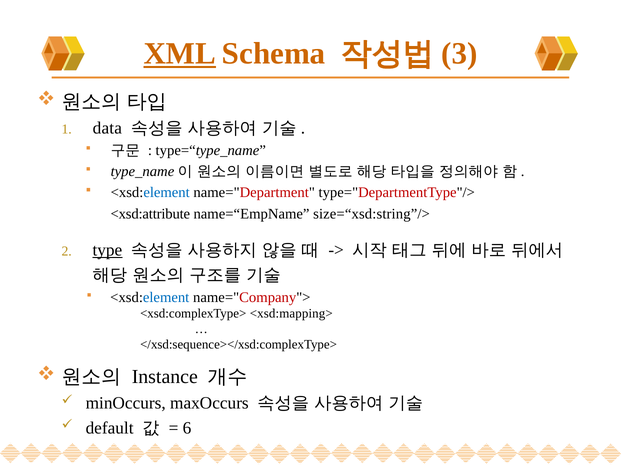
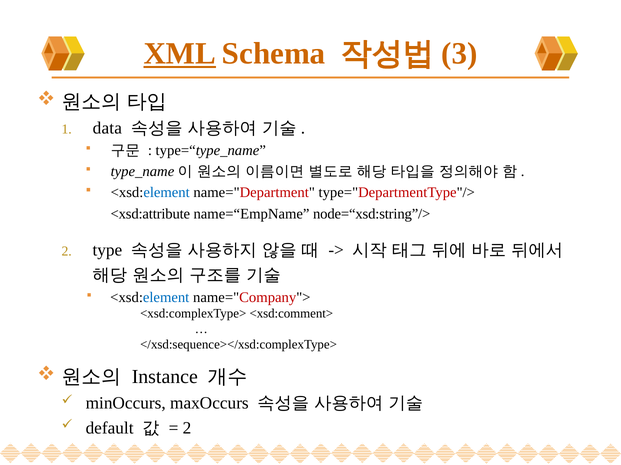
size=“xsd:string”/>: size=“xsd:string”/> -> node=“xsd:string”/>
type underline: present -> none
<xsd:mapping>: <xsd:mapping> -> <xsd:comment>
6 at (187, 429): 6 -> 2
